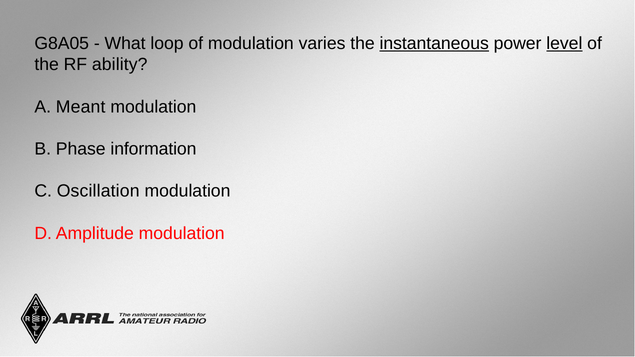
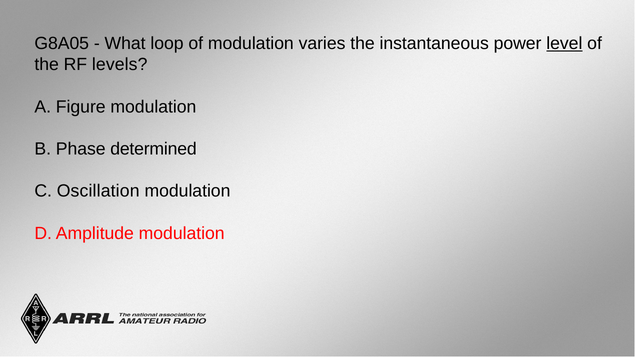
instantaneous underline: present -> none
ability: ability -> levels
Meant: Meant -> Figure
information: information -> determined
